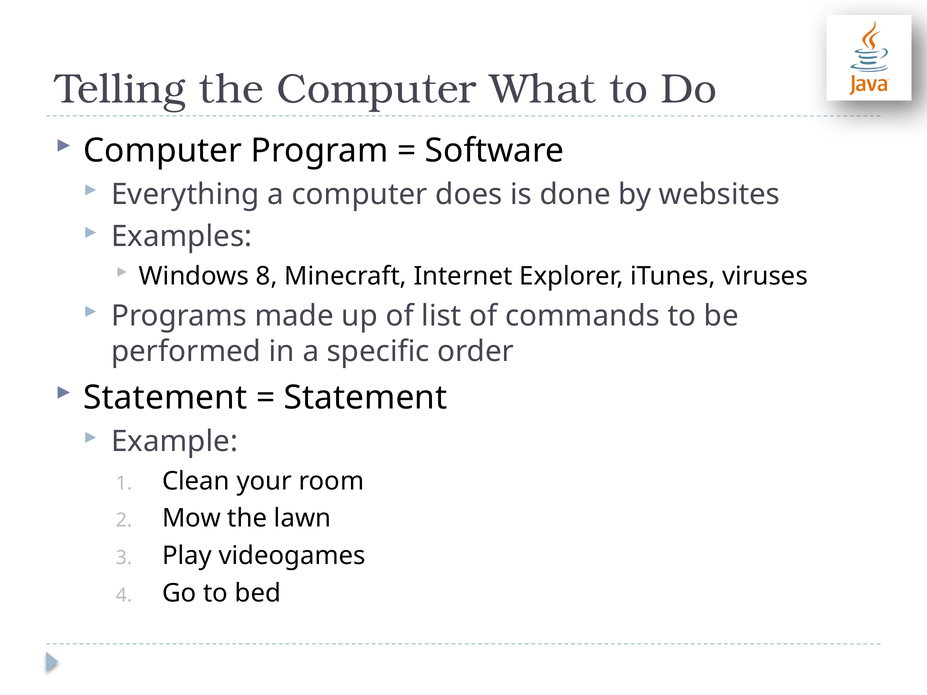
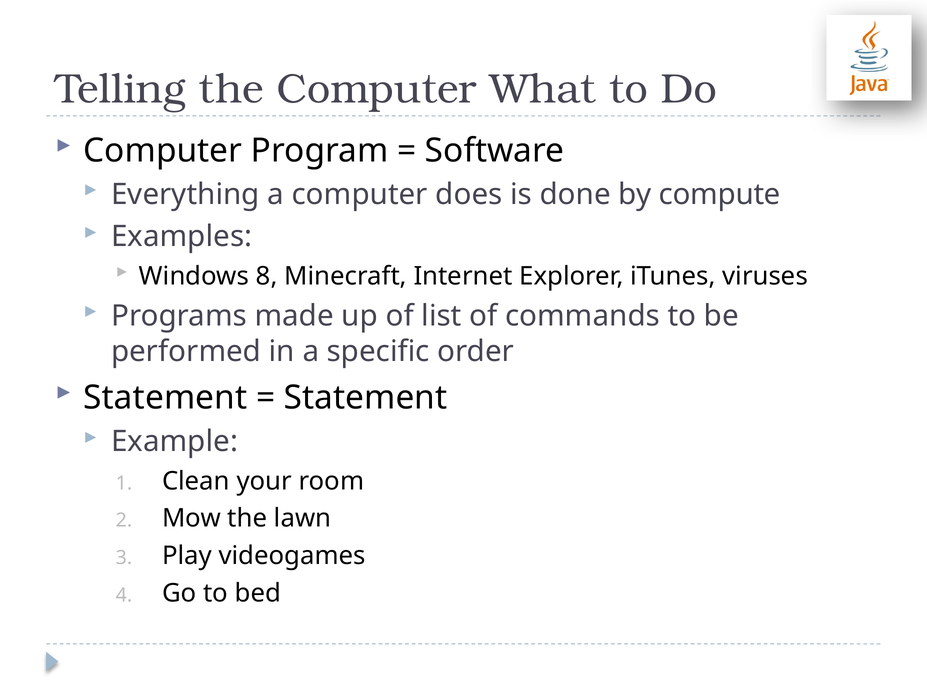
websites: websites -> compute
